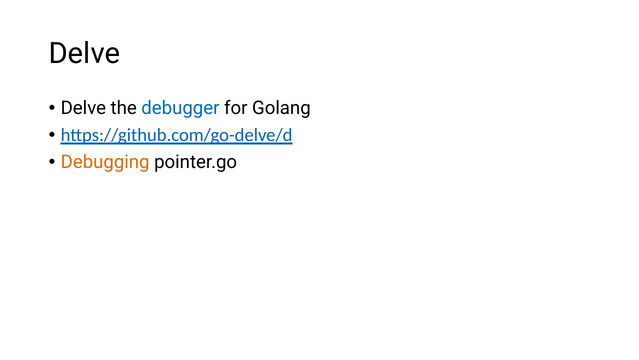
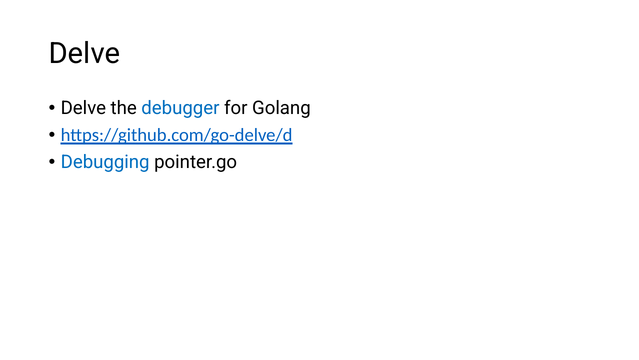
Debugging colour: orange -> blue
